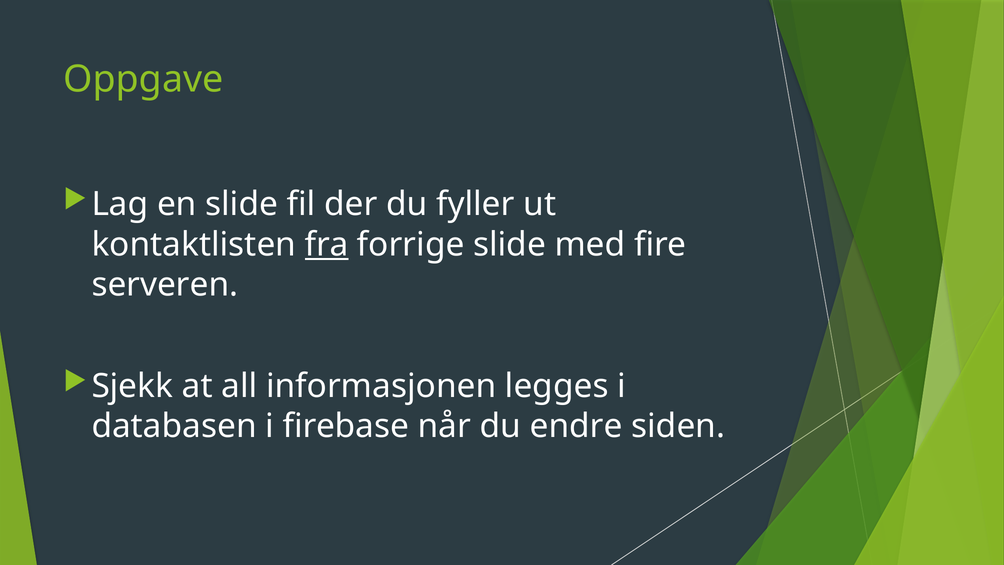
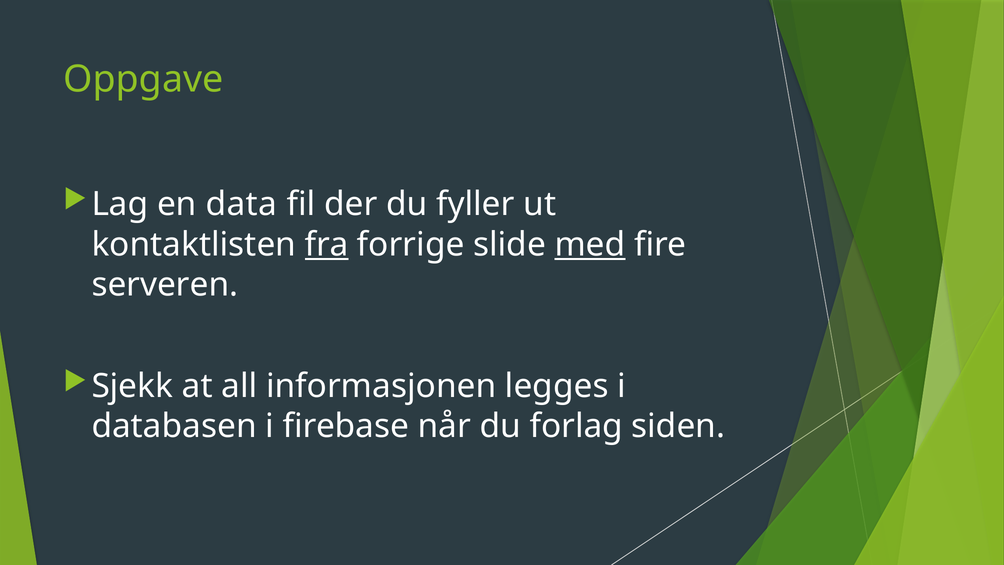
en slide: slide -> data
med underline: none -> present
endre: endre -> forlag
